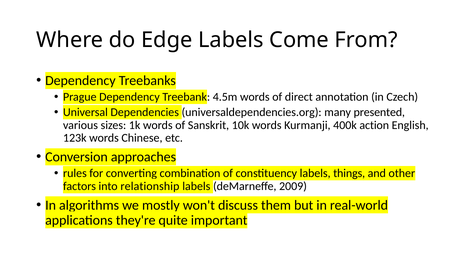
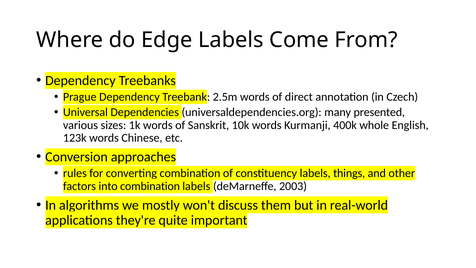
4.5m: 4.5m -> 2.5m
action: action -> whole
into relationship: relationship -> combination
2009: 2009 -> 2003
